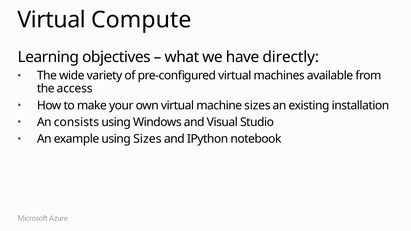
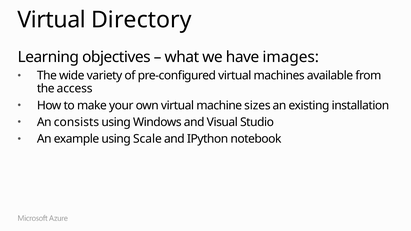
Compute: Compute -> Directory
directly: directly -> images
using Sizes: Sizes -> Scale
